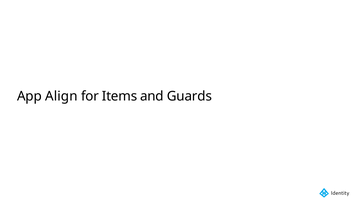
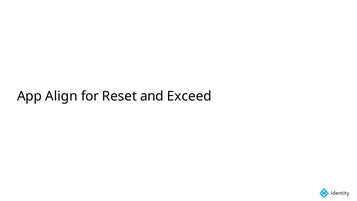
Items: Items -> Reset
Guards: Guards -> Exceed
